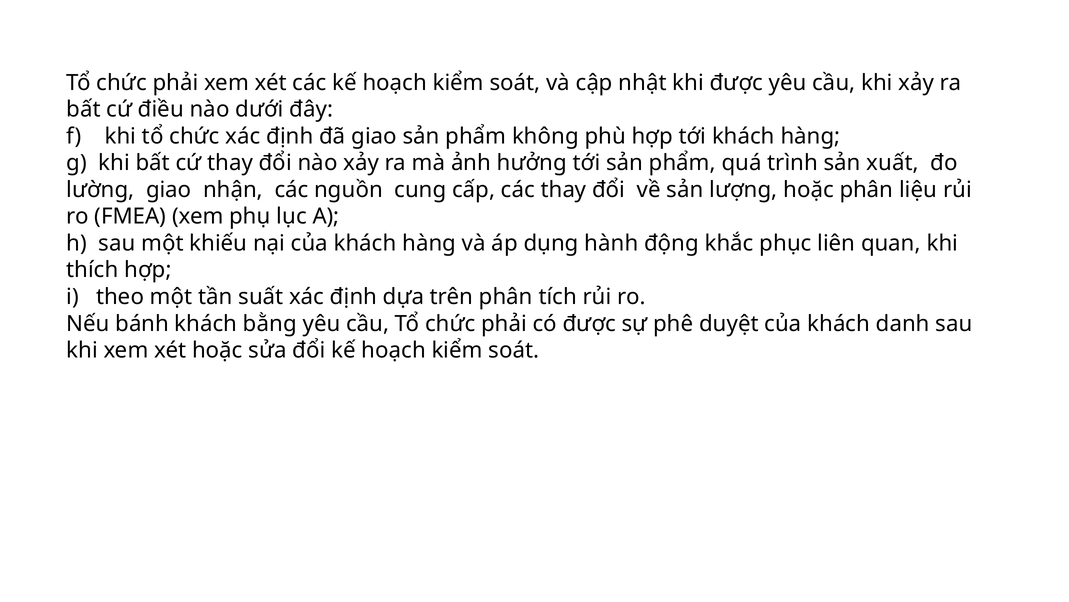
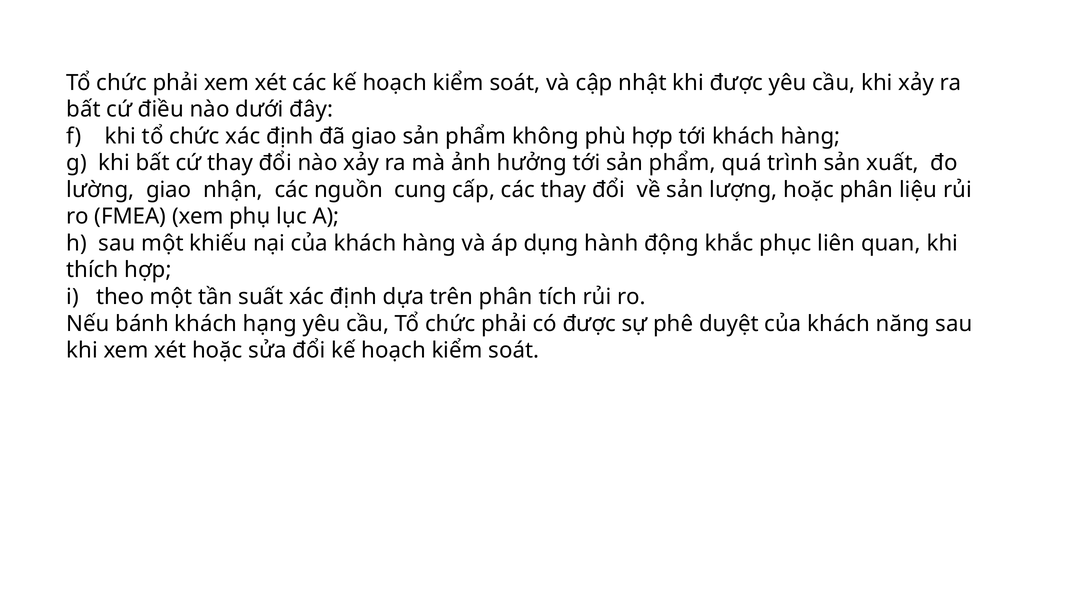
bằng: bằng -> hạng
danh: danh -> năng
